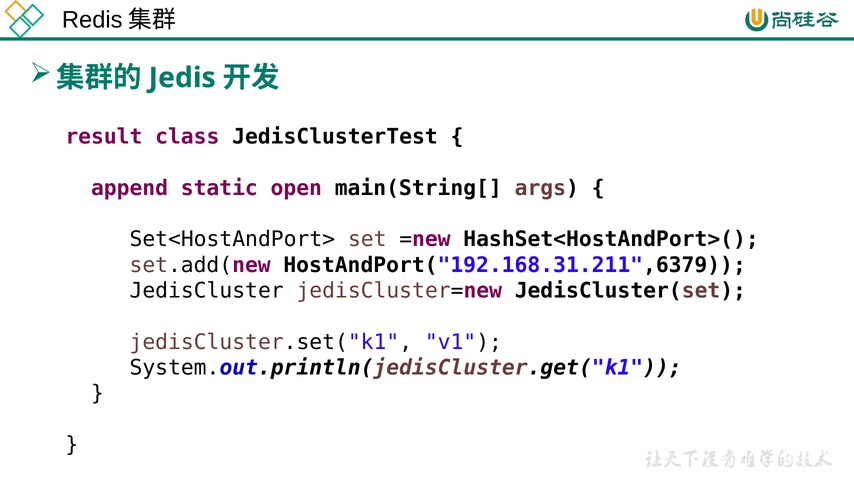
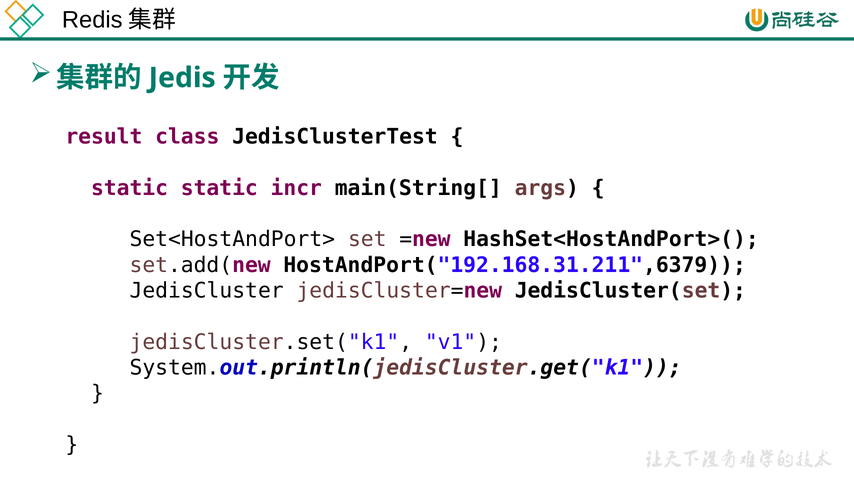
append at (130, 188): append -> static
open: open -> incr
